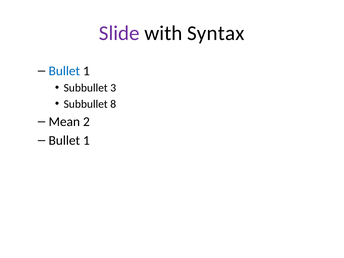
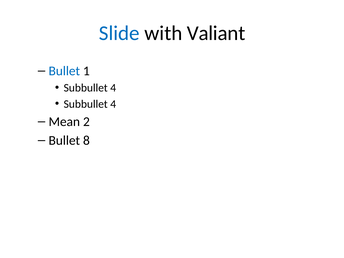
Slide colour: purple -> blue
Syntax: Syntax -> Valiant
3 at (113, 88): 3 -> 4
8 at (113, 104): 8 -> 4
1 at (86, 140): 1 -> 8
